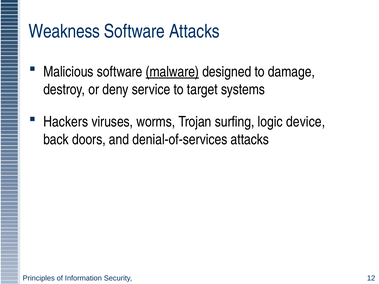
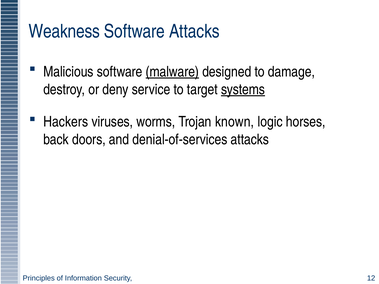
systems underline: none -> present
surfing: surfing -> known
device: device -> horses
